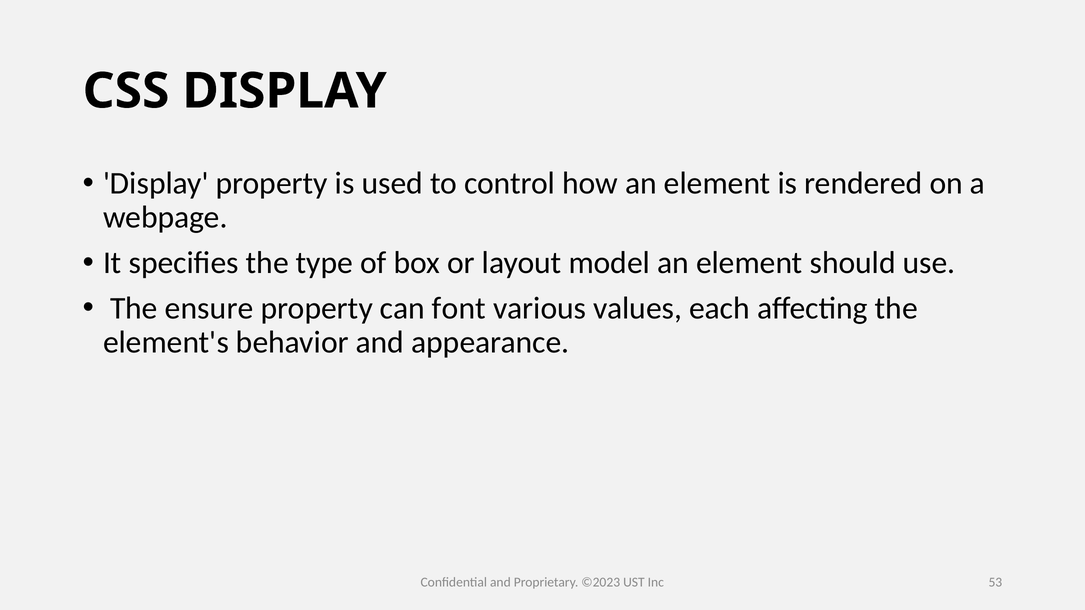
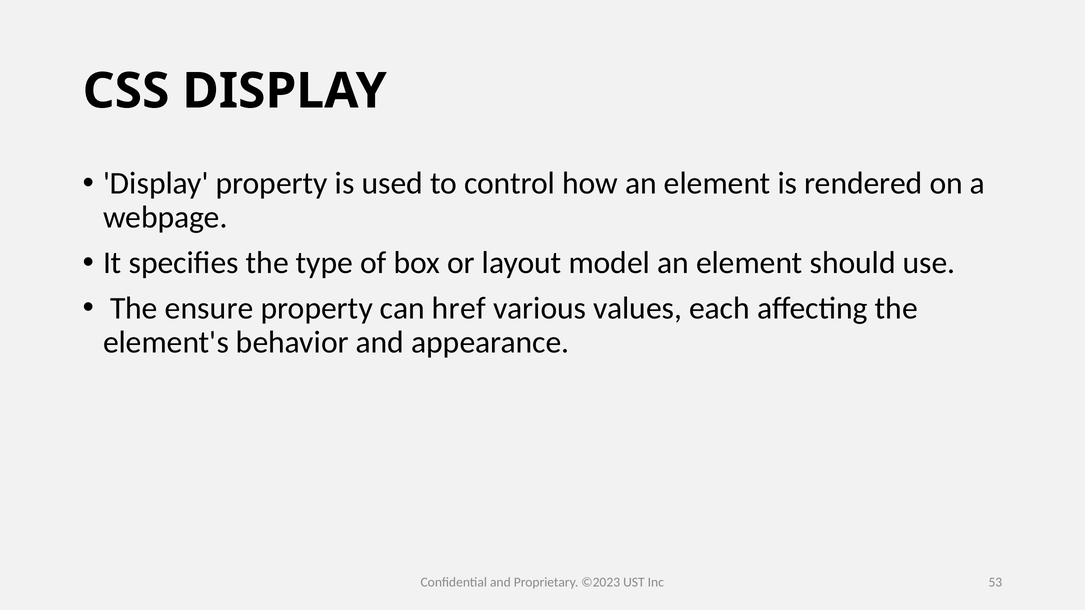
font: font -> href
